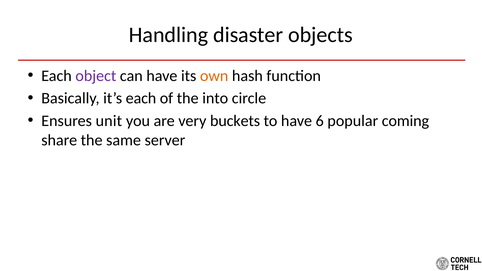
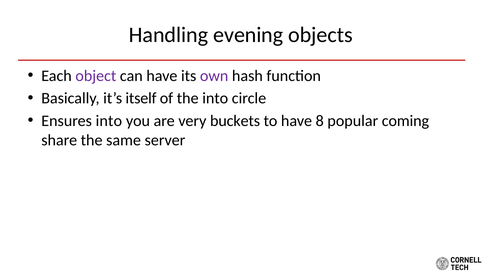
disaster: disaster -> evening
own colour: orange -> purple
it’s each: each -> itself
Ensures unit: unit -> into
6: 6 -> 8
